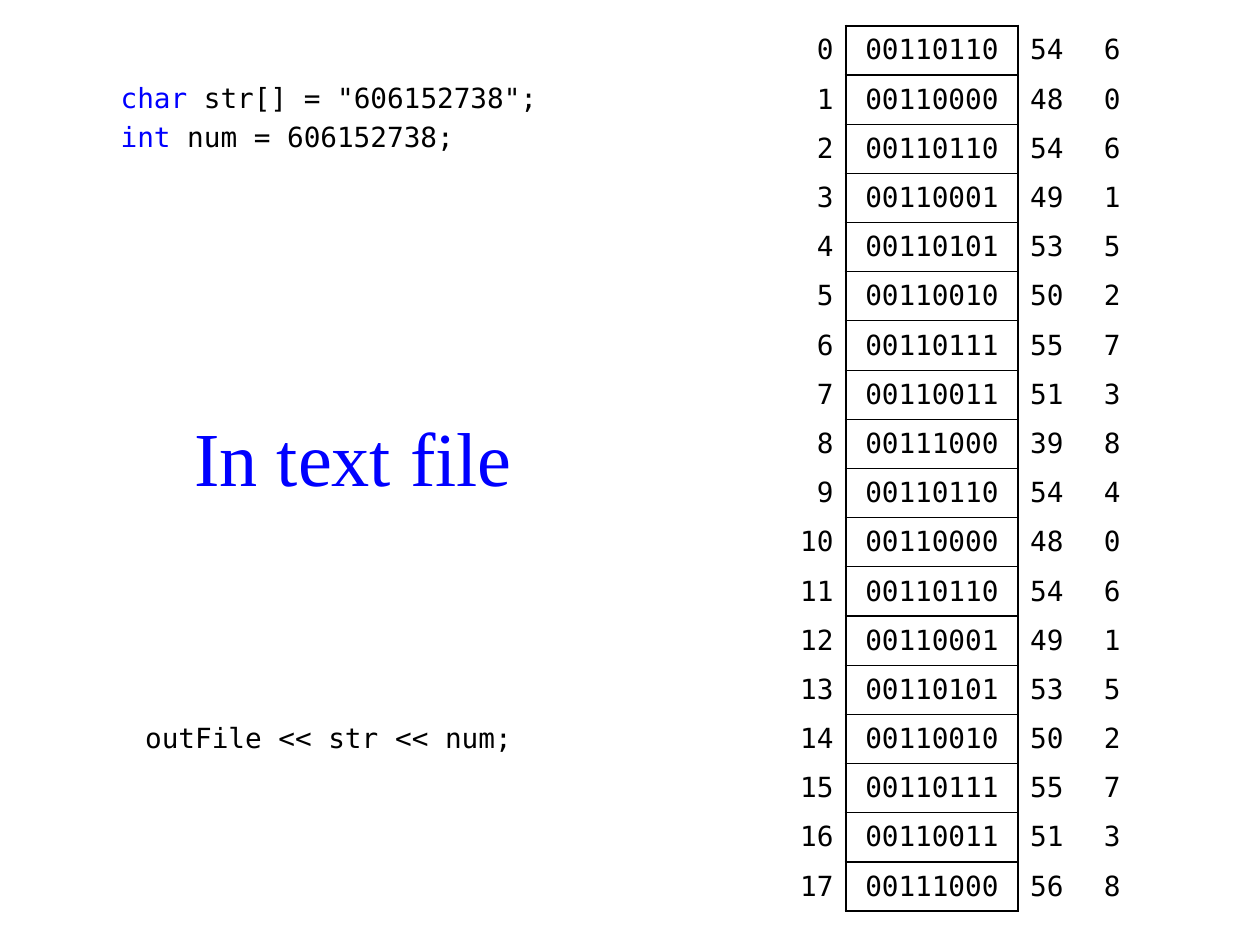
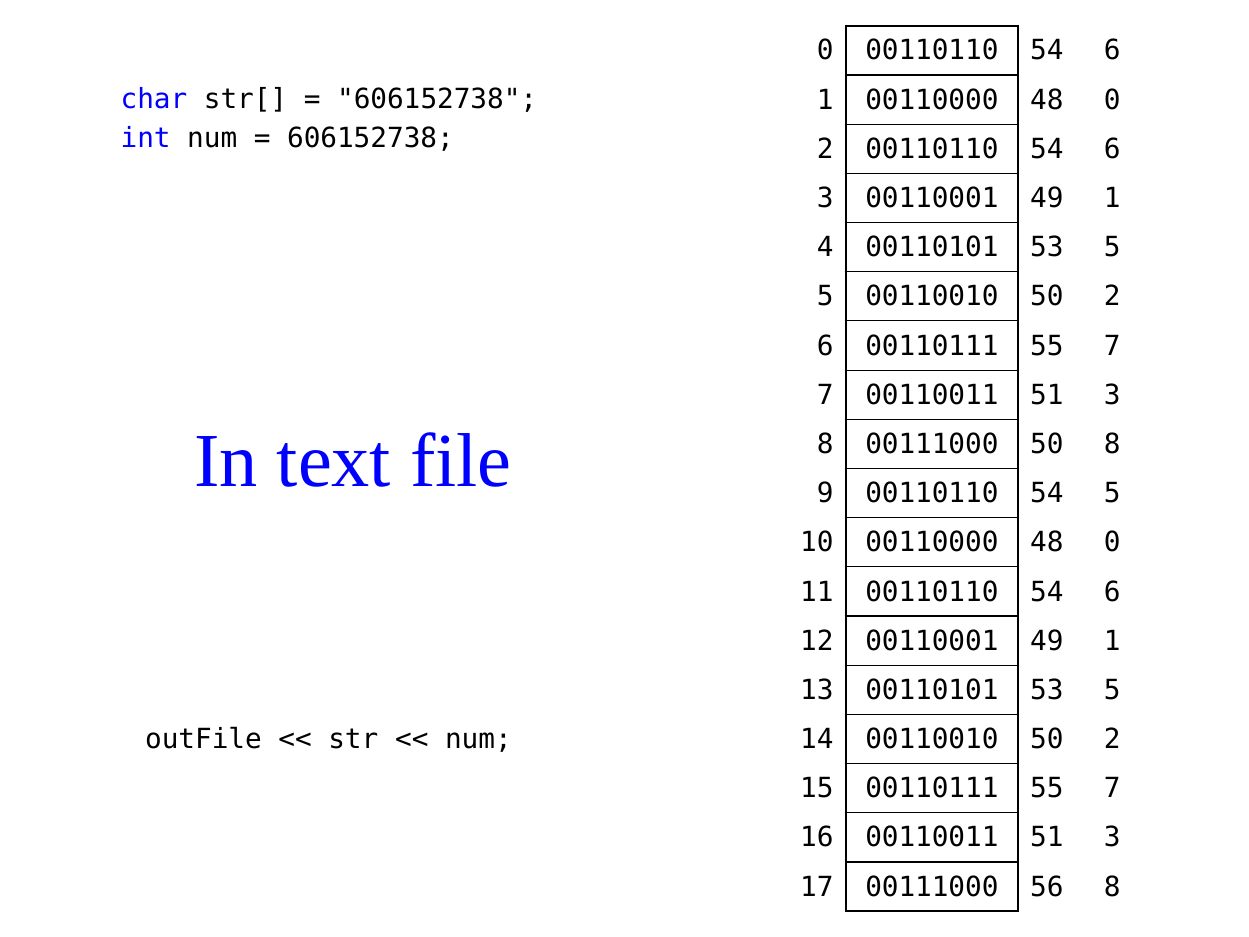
00111000 39: 39 -> 50
54 4: 4 -> 5
